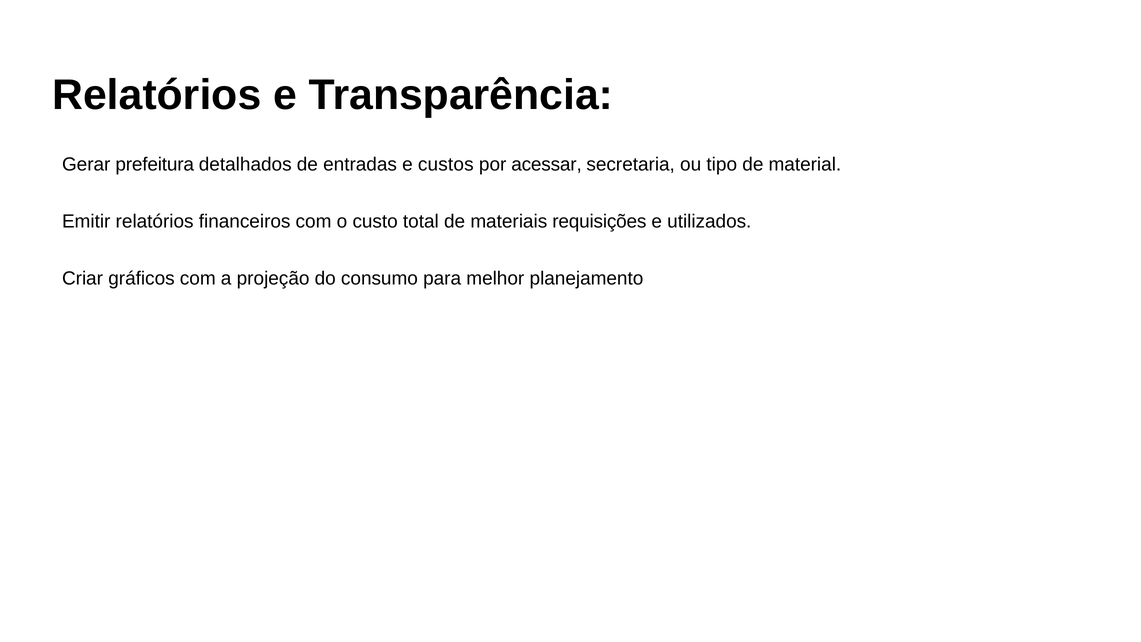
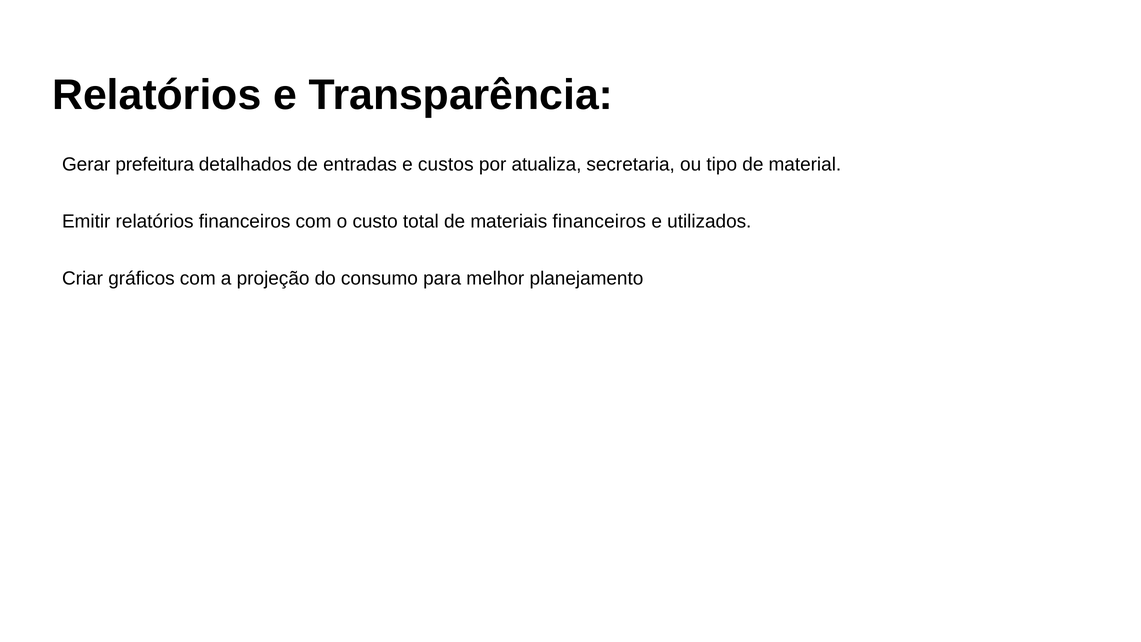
acessar: acessar -> atualiza
materiais requisições: requisições -> financeiros
